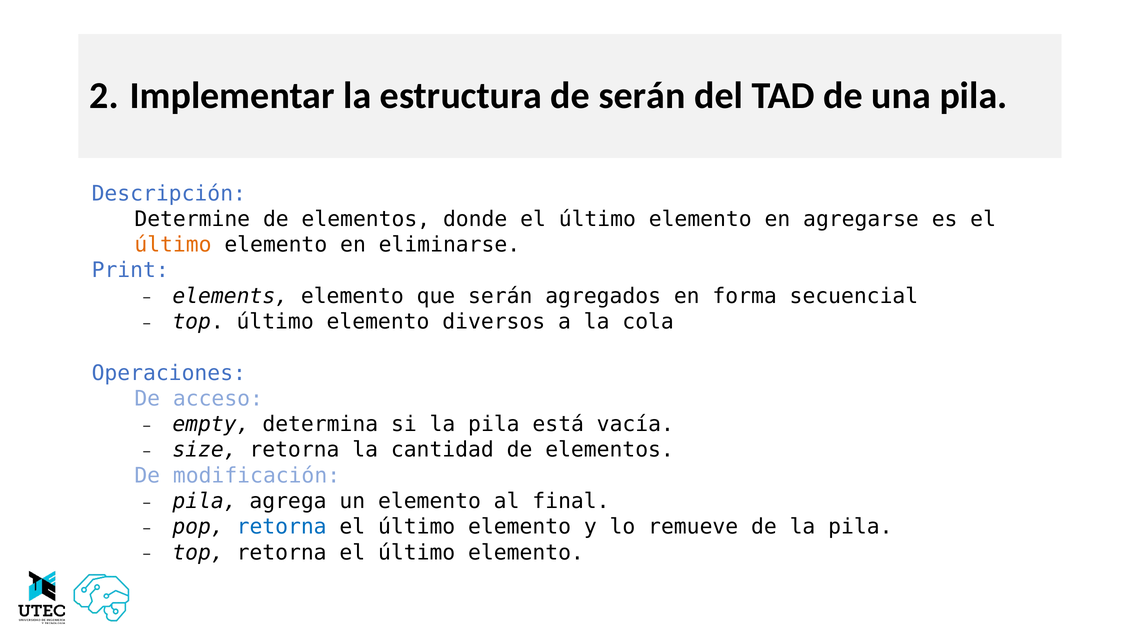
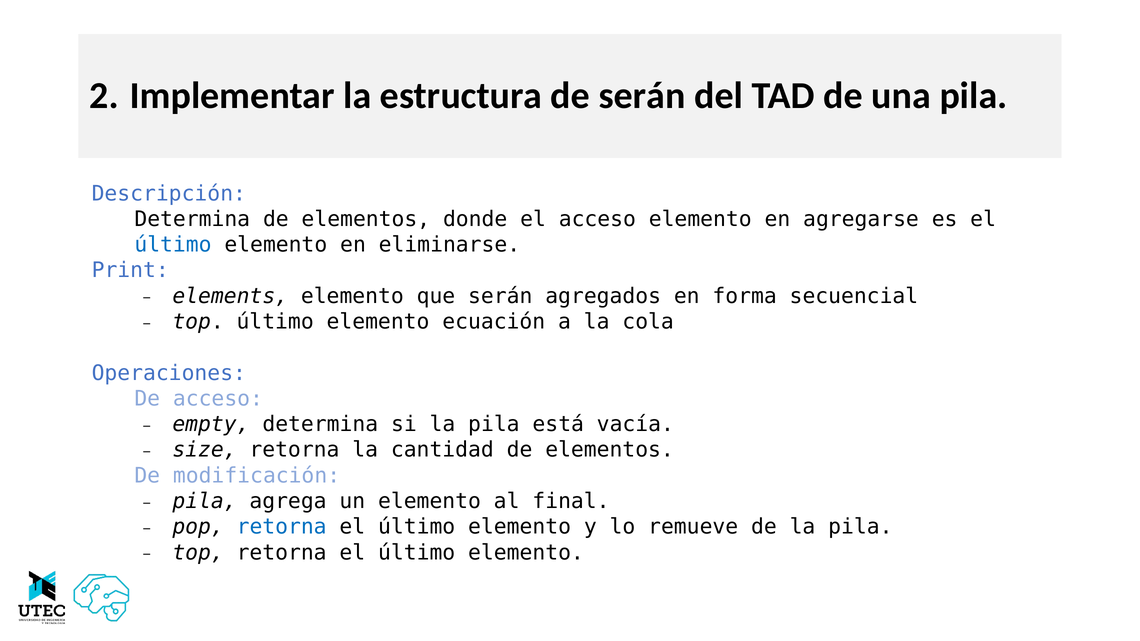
Determine at (192, 219): Determine -> Determina
donde el último: último -> acceso
último at (173, 245) colour: orange -> blue
diversos: diversos -> ecuación
